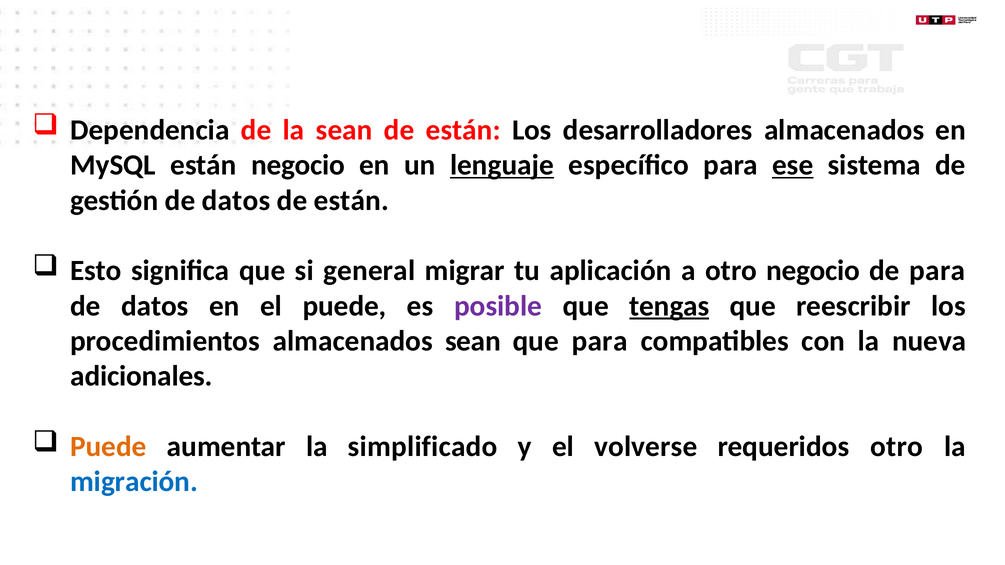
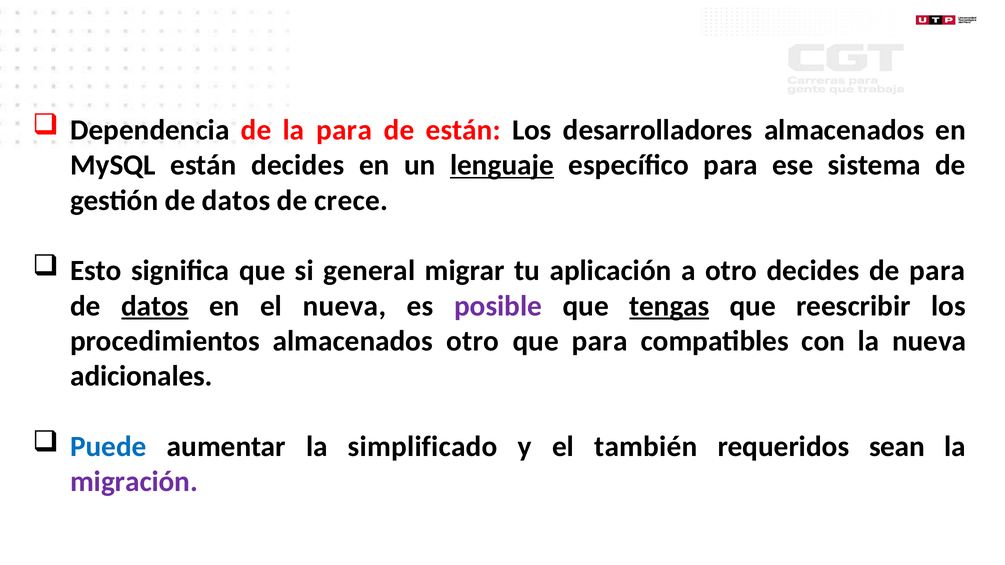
la sean: sean -> para
están negocio: negocio -> decides
ese underline: present -> none
están at (351, 200): están -> crece
otro negocio: negocio -> decides
datos at (155, 306) underline: none -> present
el puede: puede -> nueva
almacenados sean: sean -> otro
Puede at (108, 447) colour: orange -> blue
volverse: volverse -> también
requeridos otro: otro -> sean
migración colour: blue -> purple
